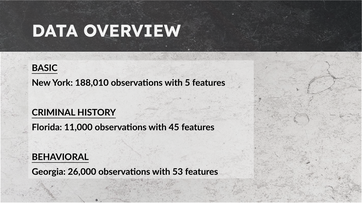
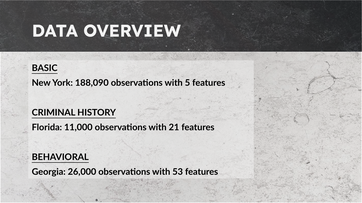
188,010: 188,010 -> 188,090
45: 45 -> 21
